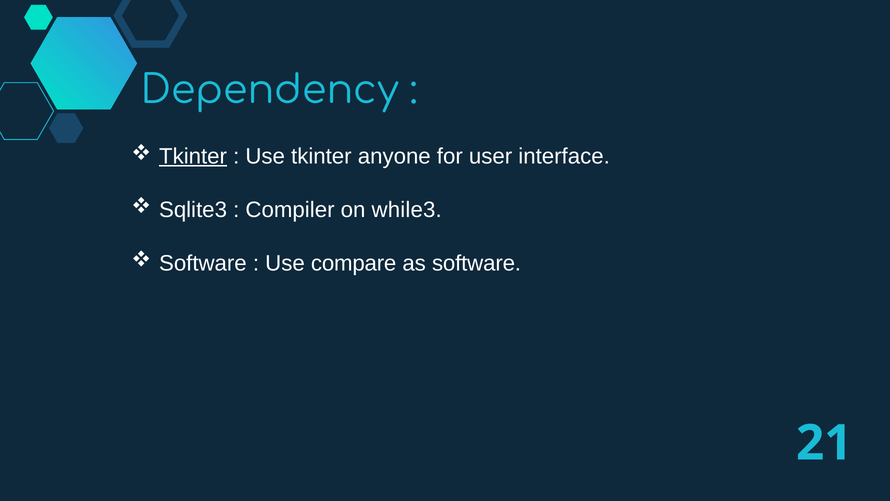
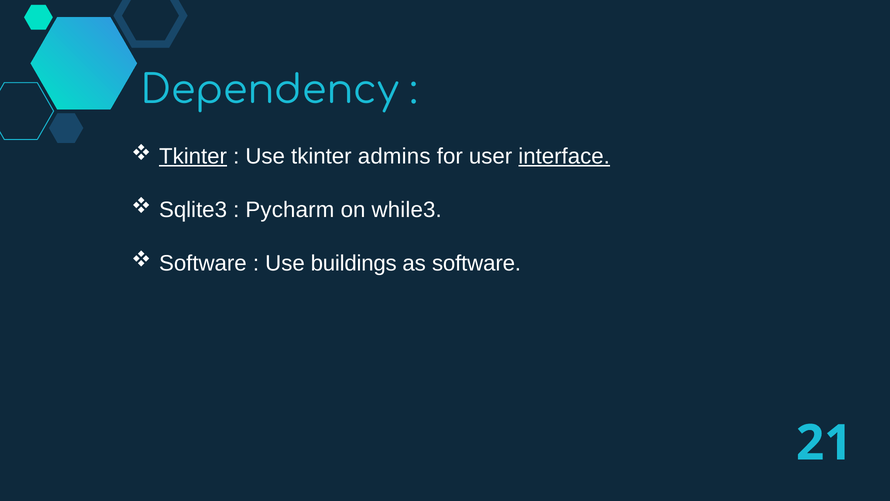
anyone: anyone -> admins
interface underline: none -> present
Compiler: Compiler -> Pycharm
compare: compare -> buildings
